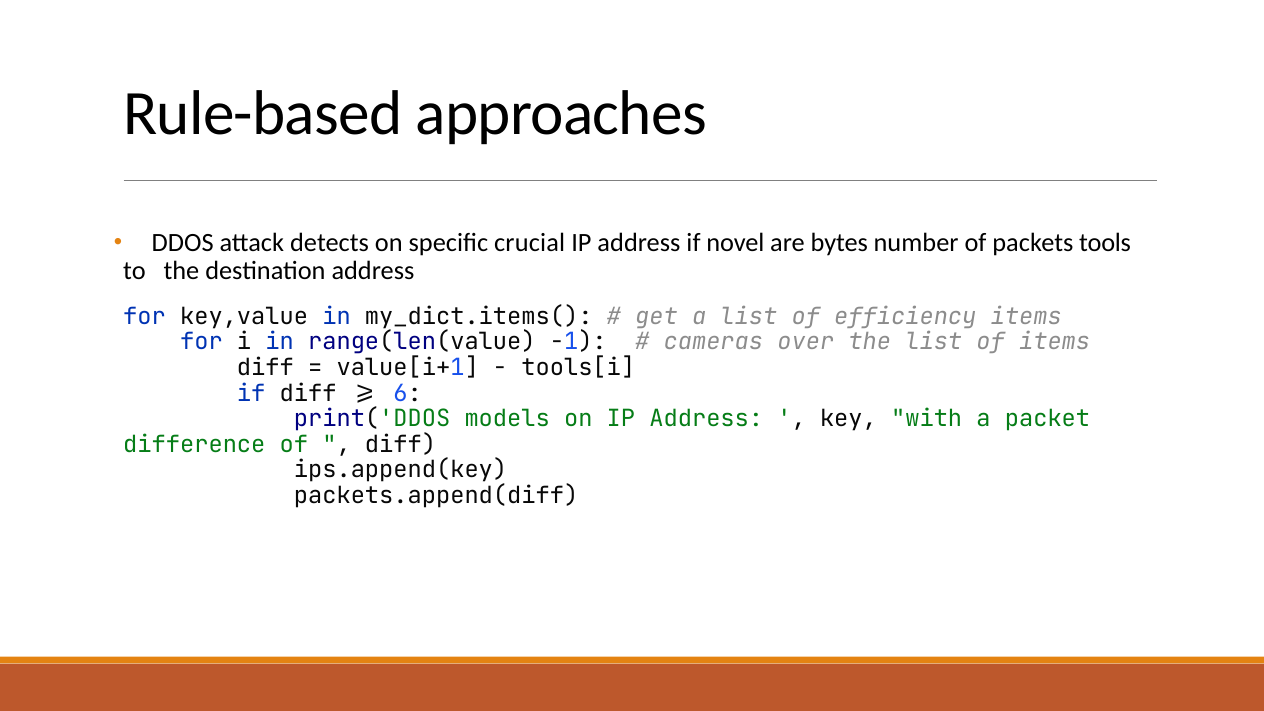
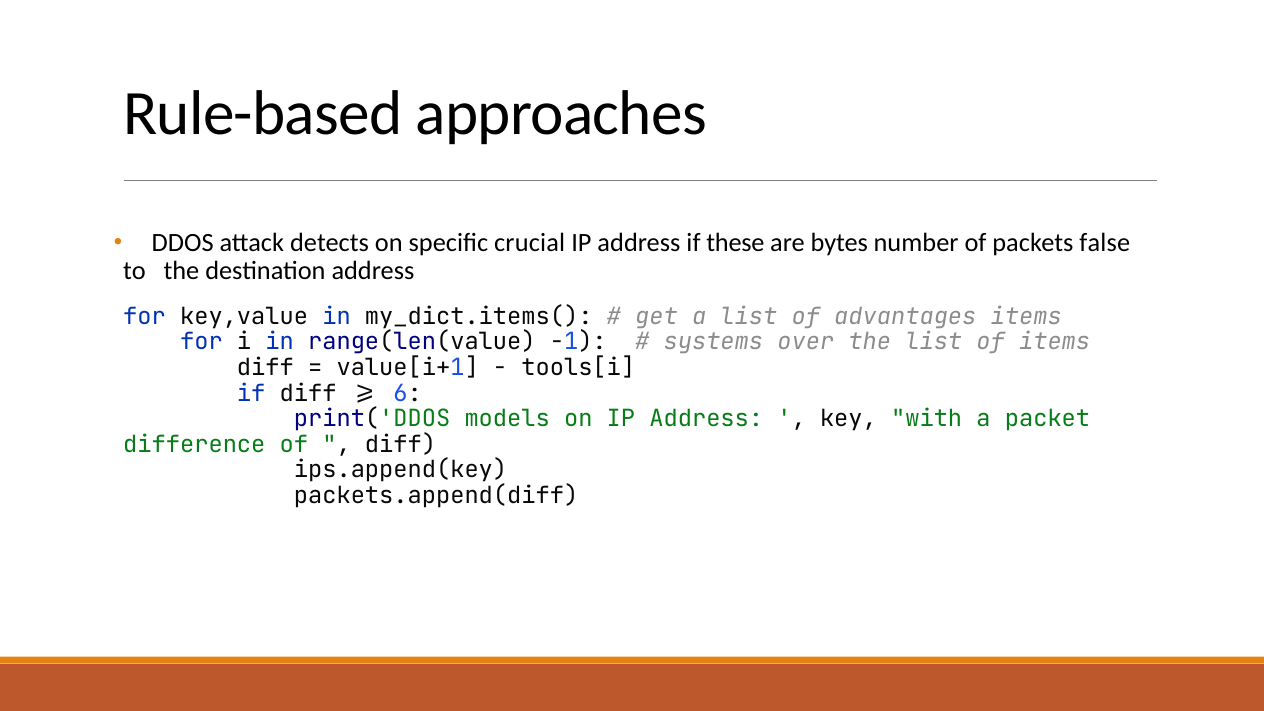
novel: novel -> these
tools: tools -> false
efficiency: efficiency -> advantages
cameras: cameras -> systems
